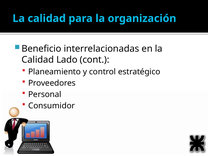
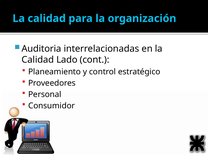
Beneficio: Beneficio -> Auditoria
